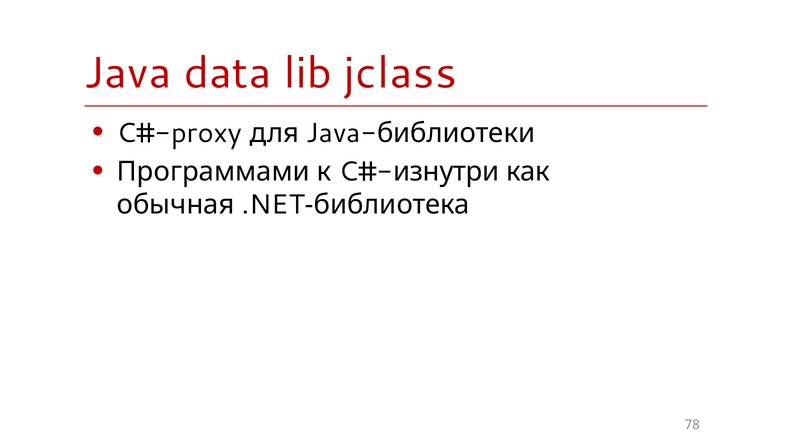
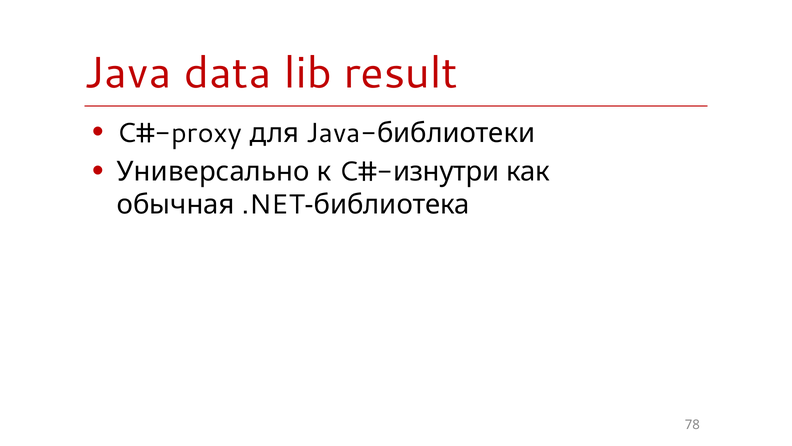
jclass: jclass -> result
Программами: Программами -> Универсально
